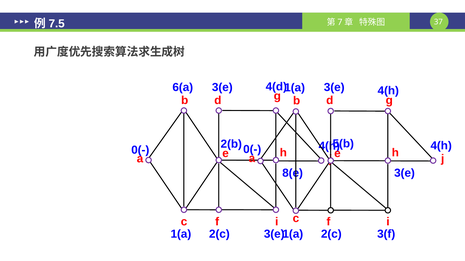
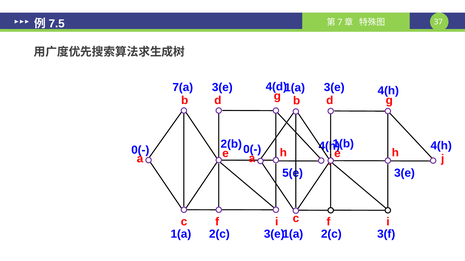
6(a: 6(a -> 7(a
5(b: 5(b -> 1(b
8(e: 8(e -> 5(e
